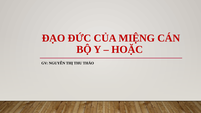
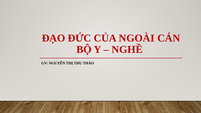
MIỆNG: MIỆNG -> NGOÀI
HOẶC: HOẶC -> NGHỀ
